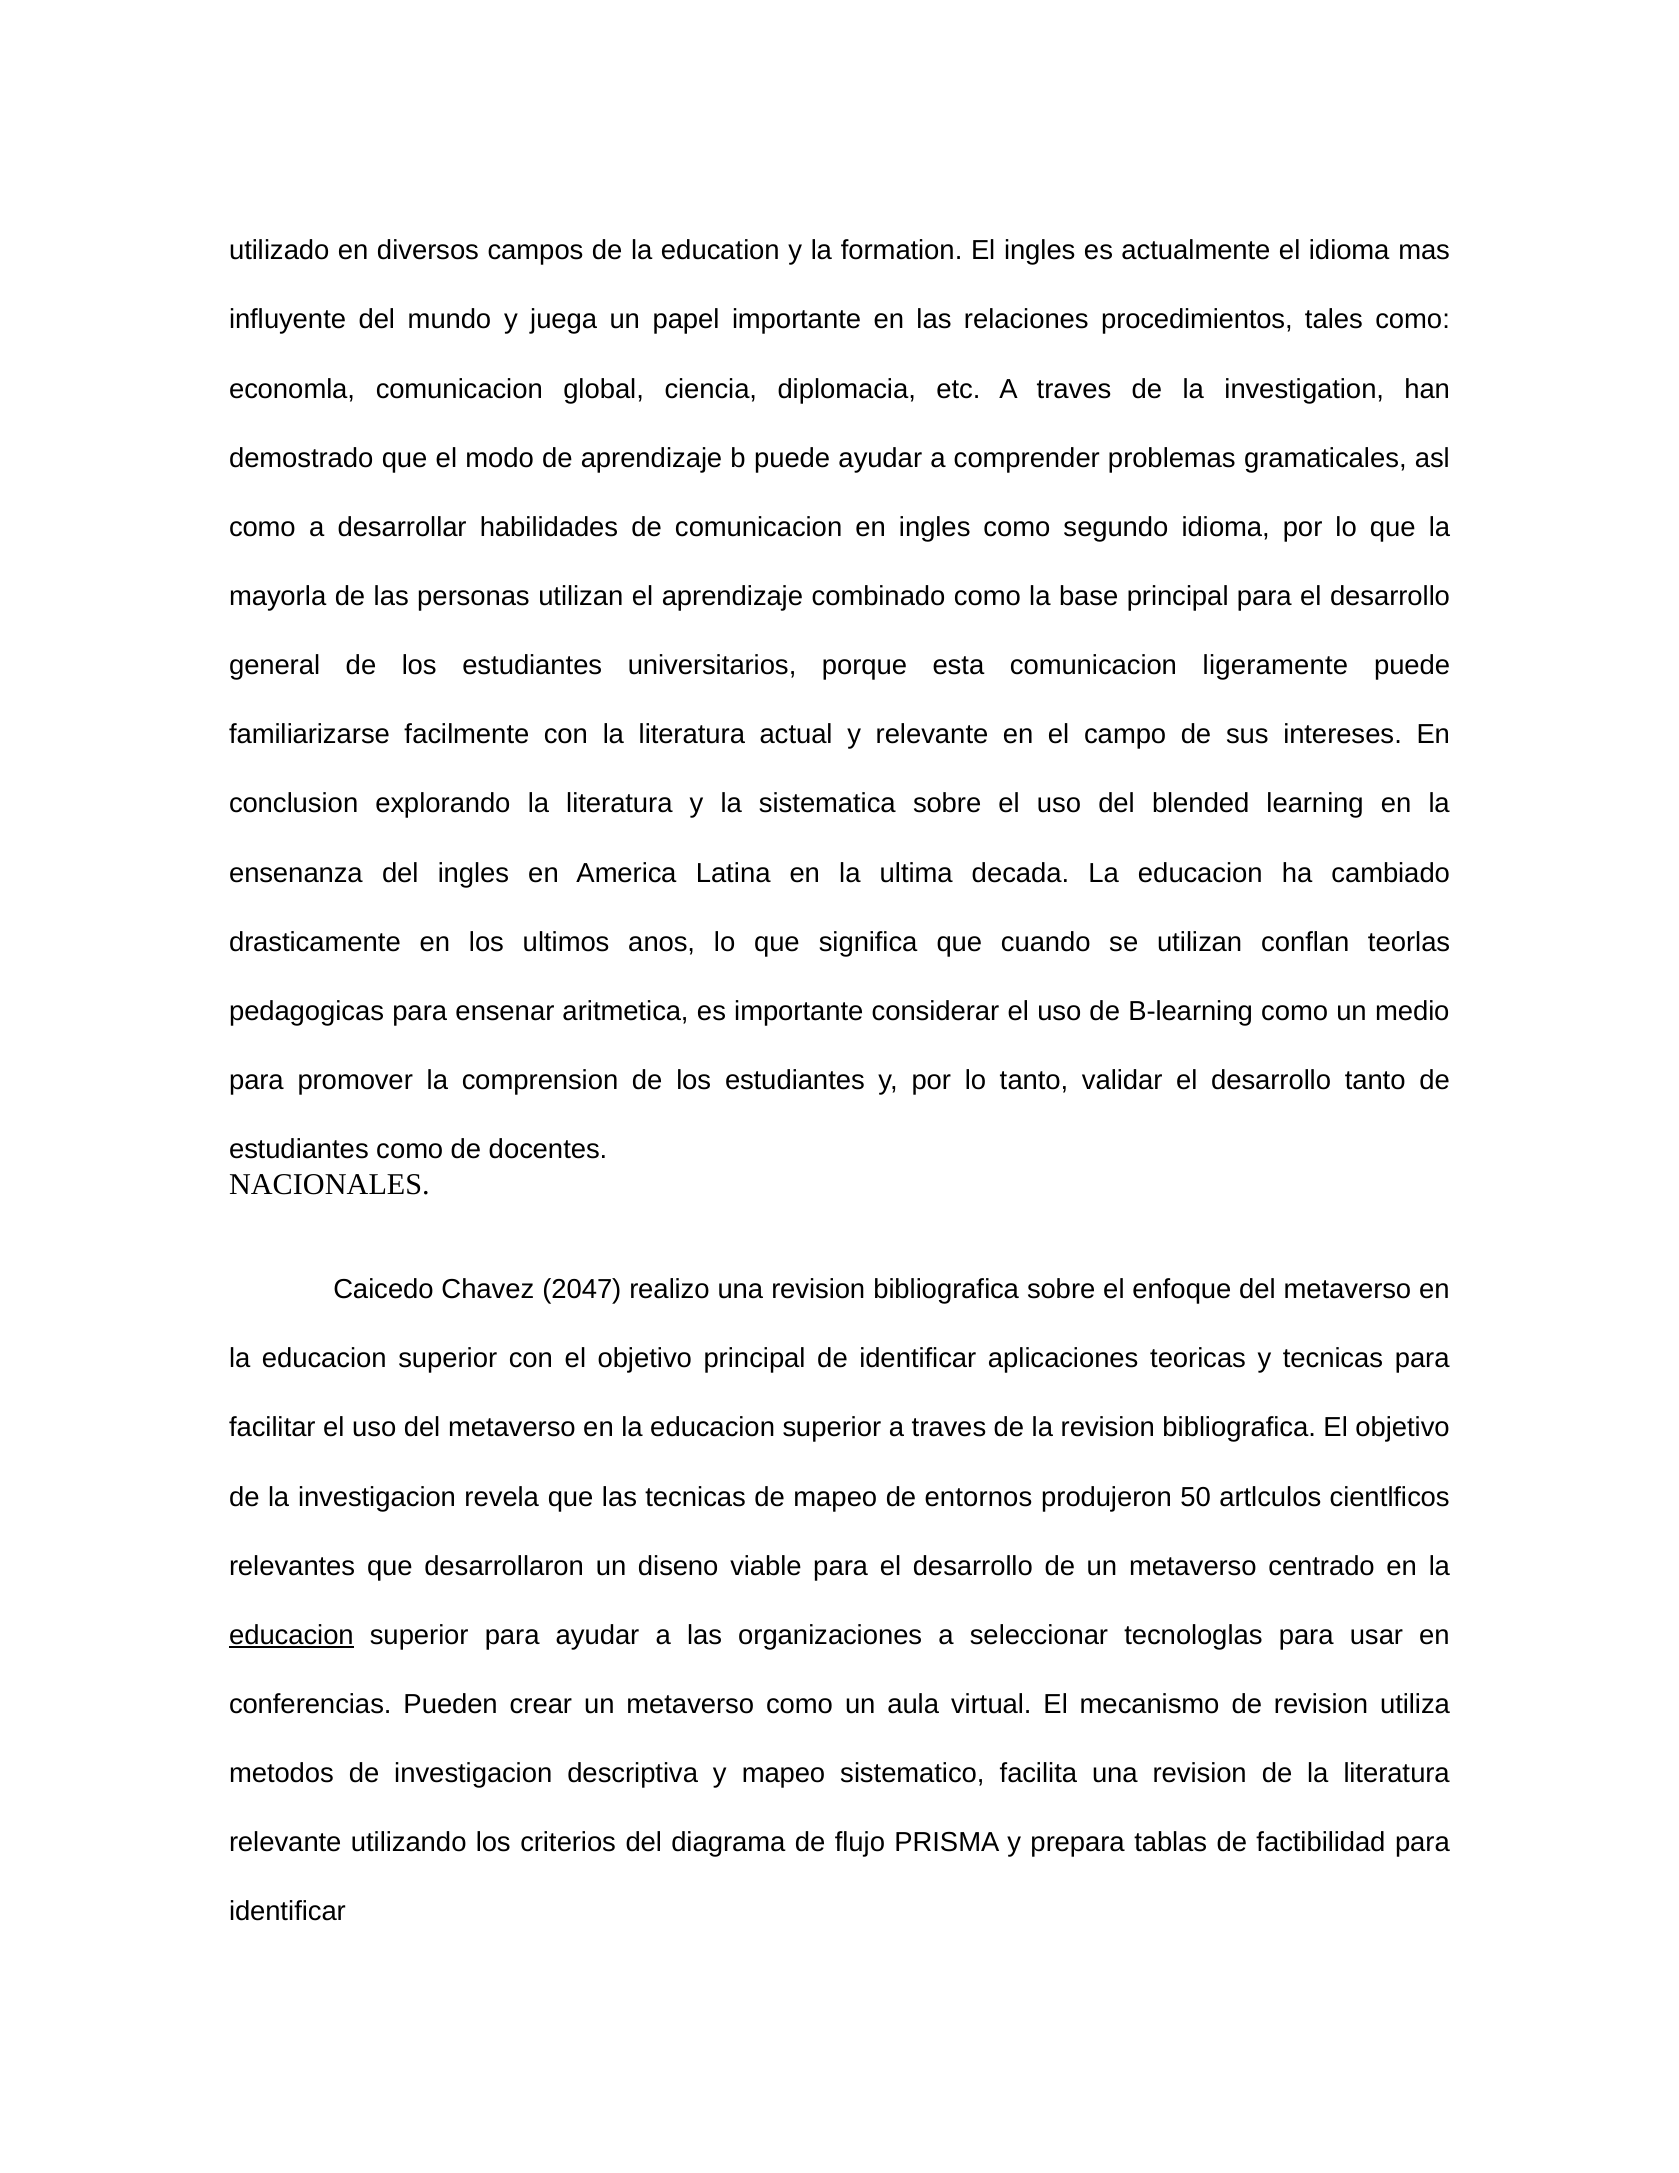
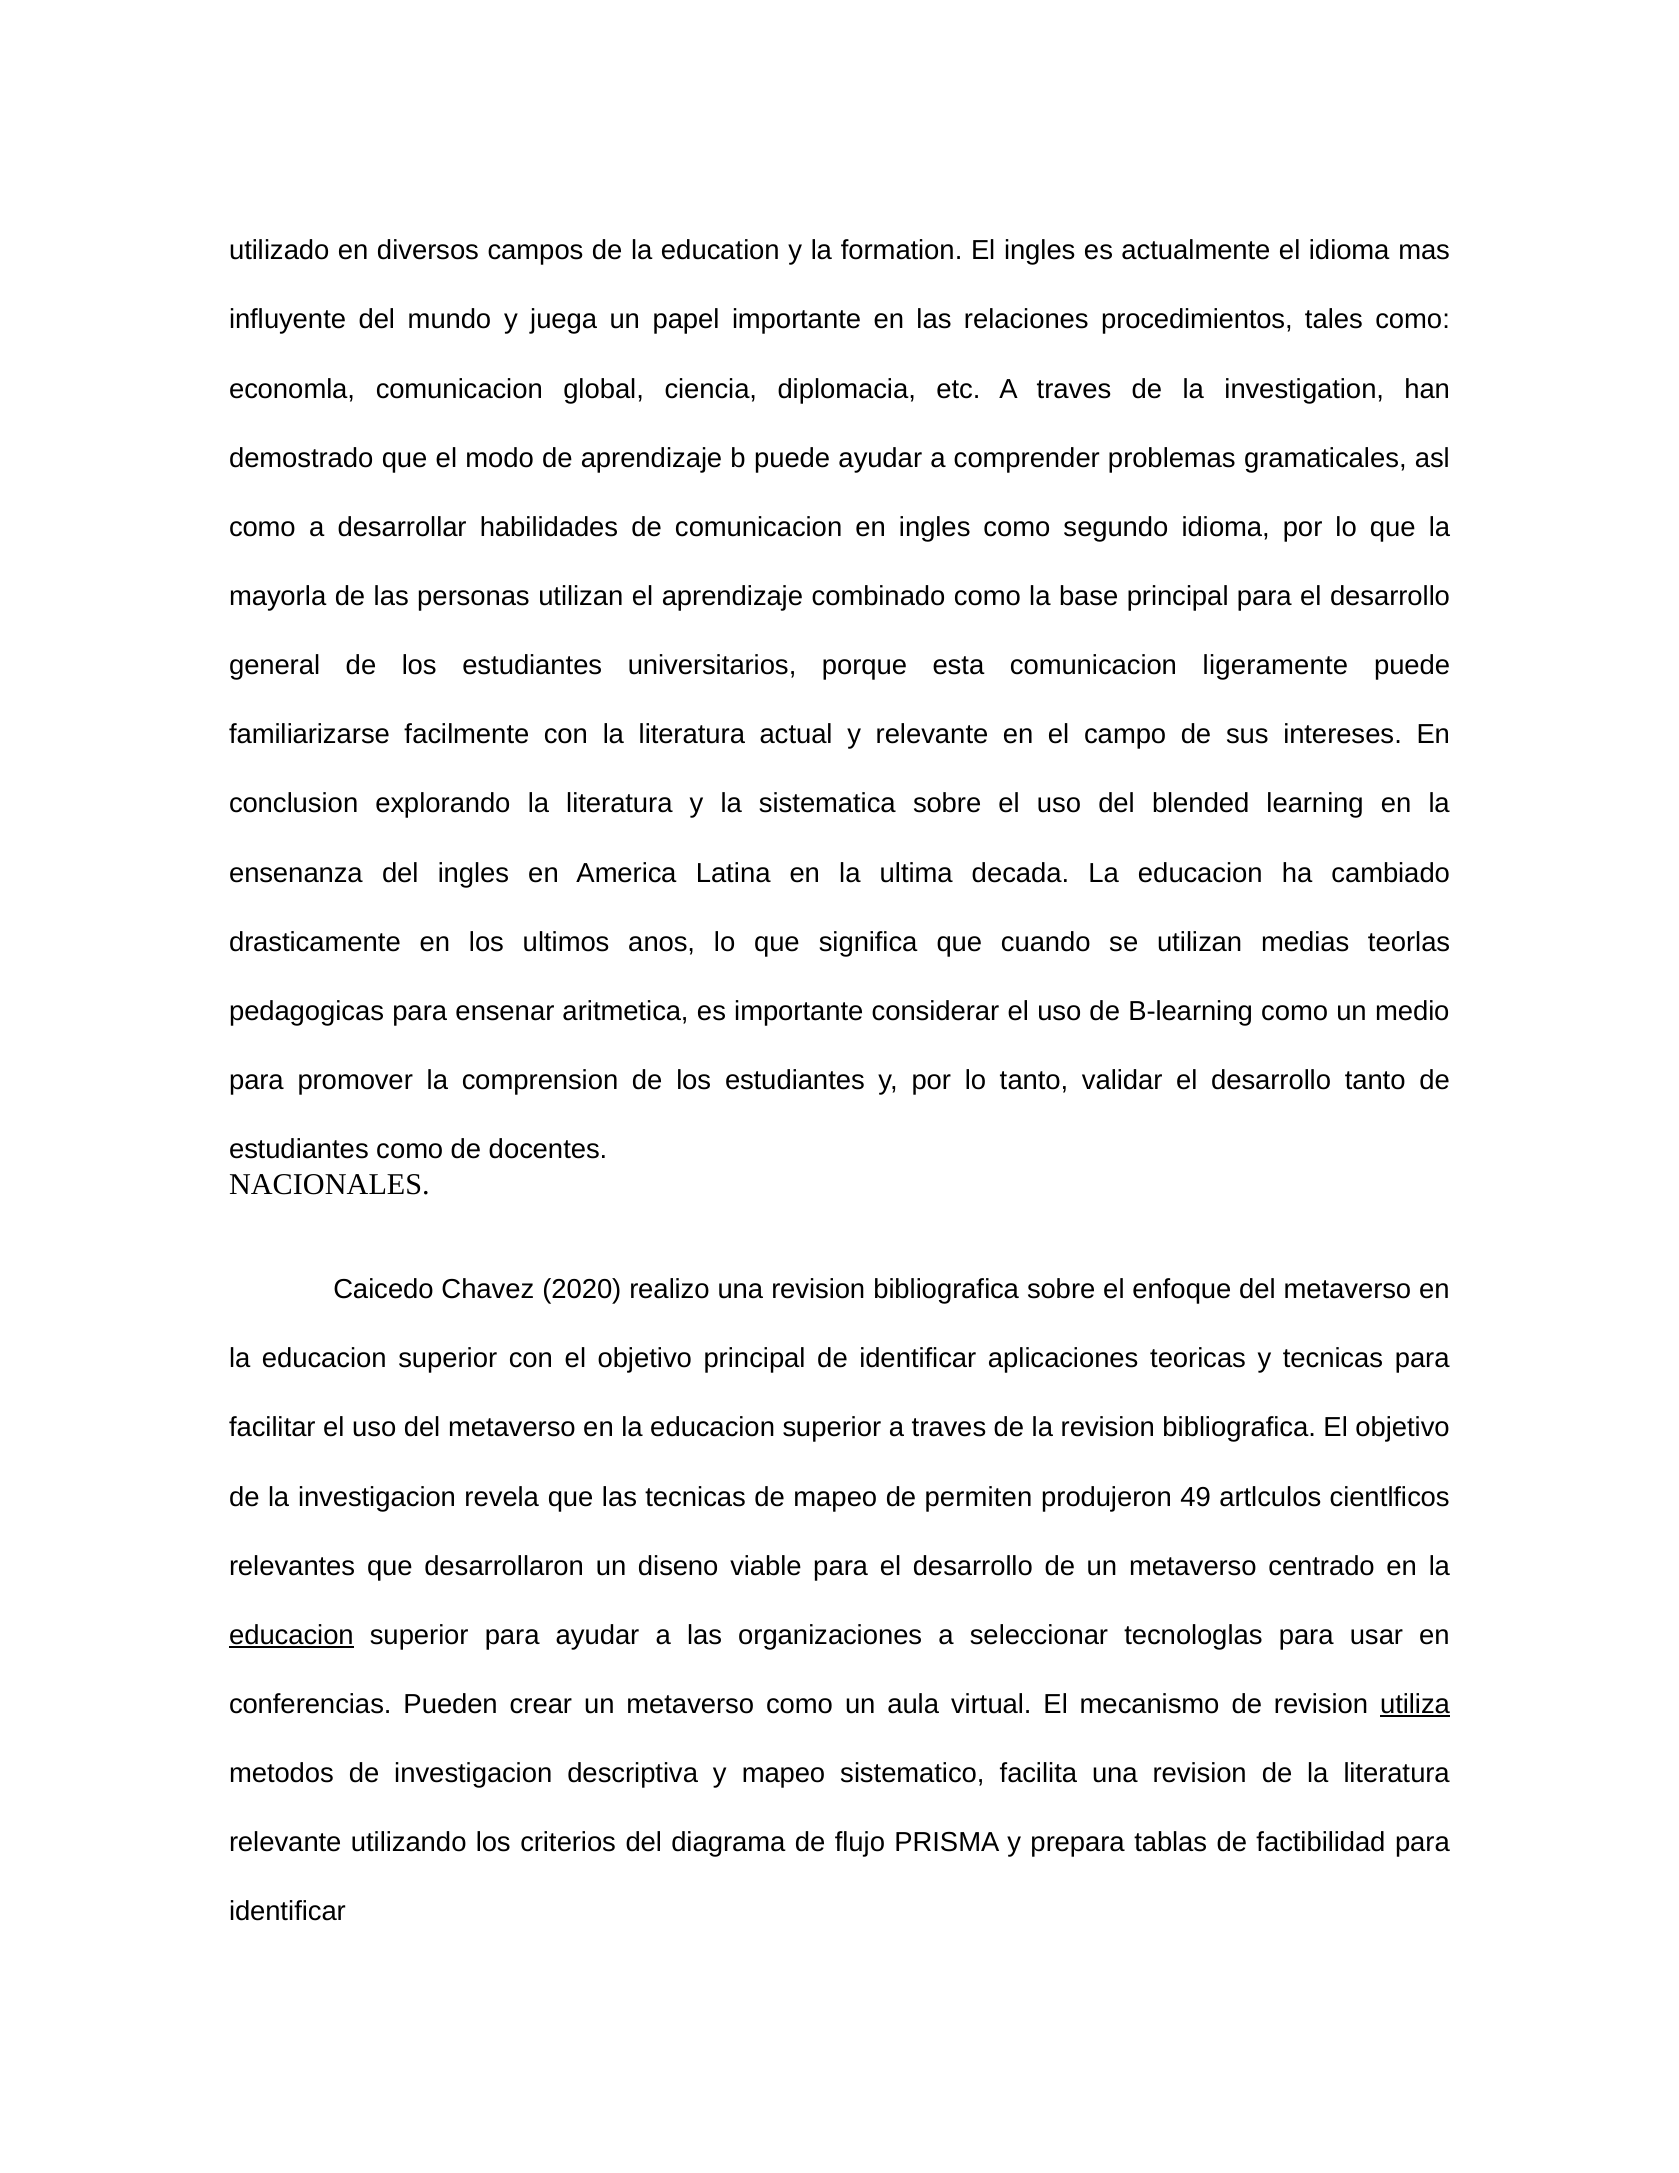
conflan: conflan -> medias
2047: 2047 -> 2020
entornos: entornos -> permiten
50: 50 -> 49
utiliza underline: none -> present
